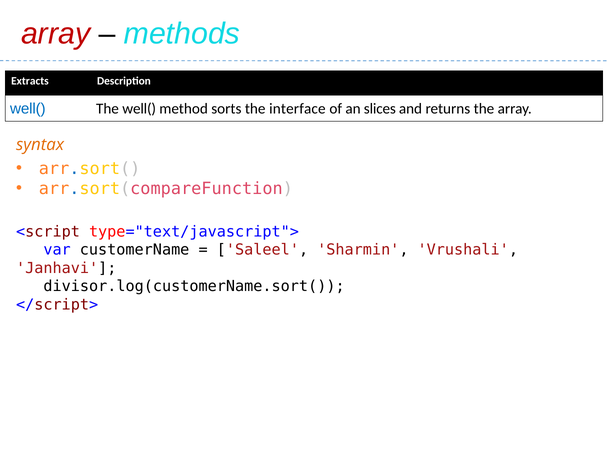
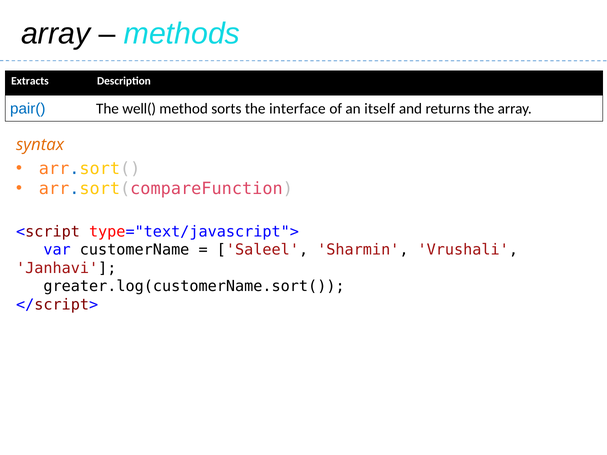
array at (56, 34) colour: red -> black
well( at (28, 109): well( -> pair(
slices: slices -> itself
divisor.log(customerName.sort(: divisor.log(customerName.sort( -> greater.log(customerName.sort(
